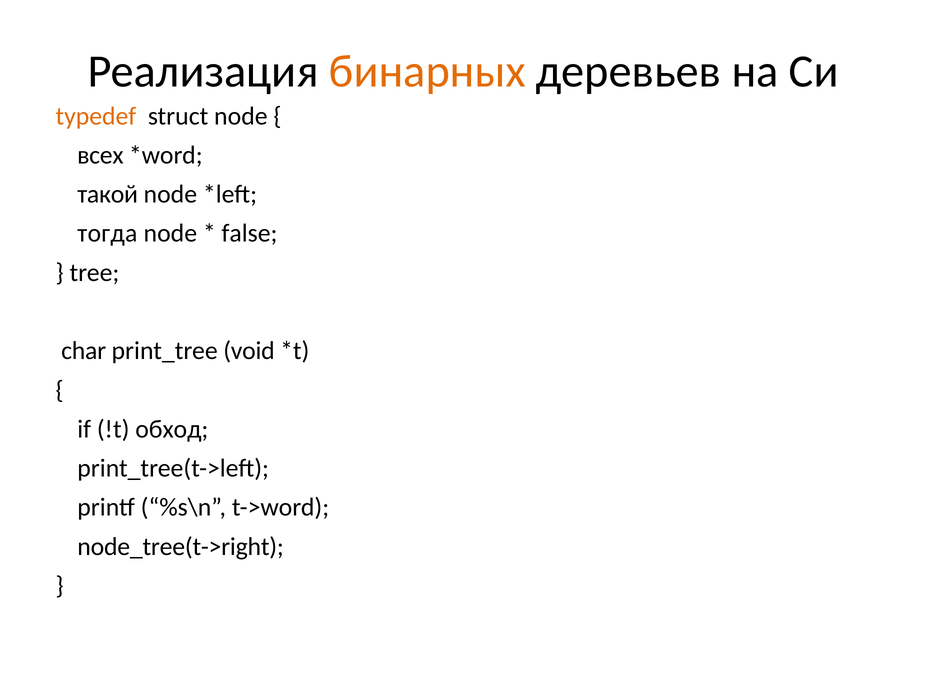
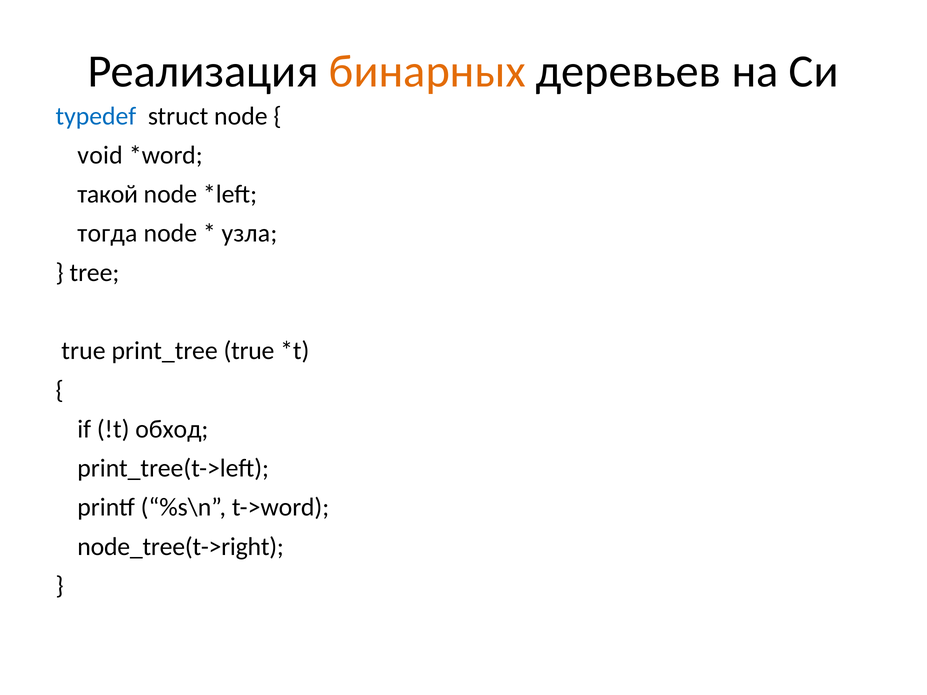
typedef colour: orange -> blue
всех: всех -> void
false: false -> узла
char at (84, 351): char -> true
print_tree void: void -> true
